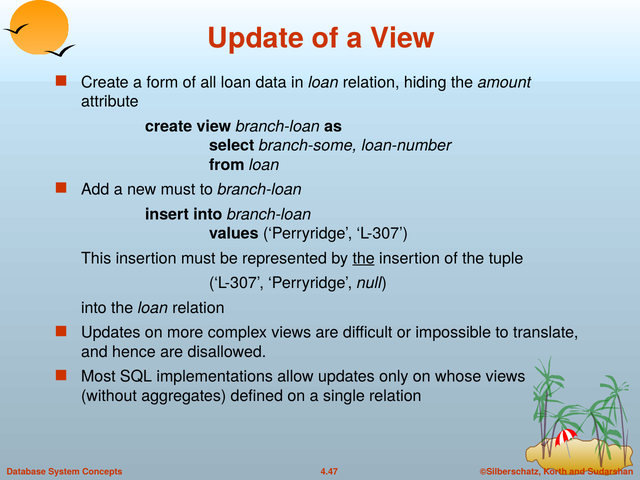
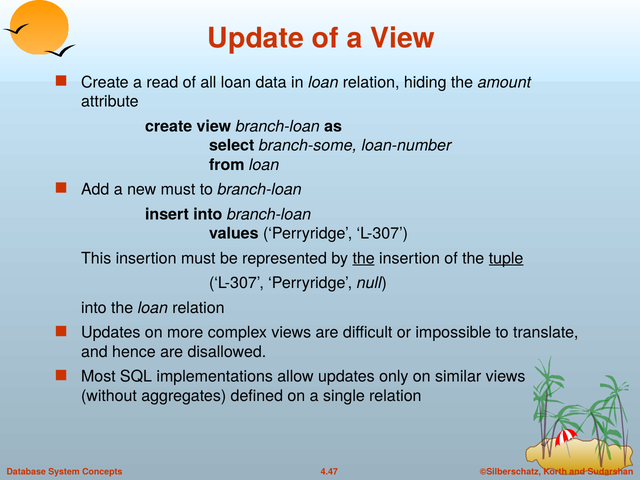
form: form -> read
tuple underline: none -> present
whose: whose -> similar
